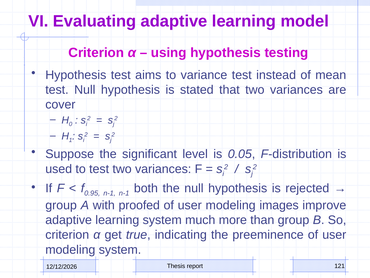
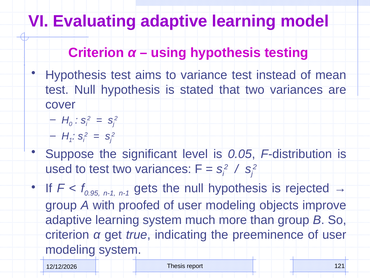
both: both -> gets
images: images -> objects
